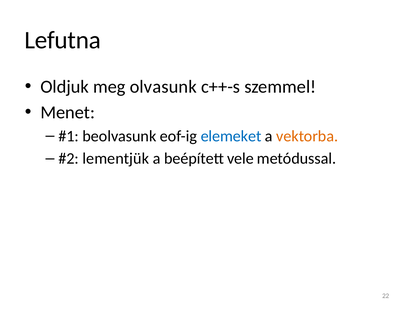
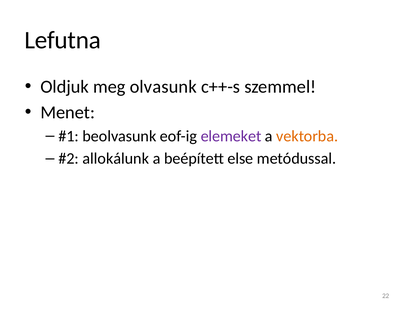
elemeket colour: blue -> purple
lementjük: lementjük -> allokálunk
vele: vele -> else
